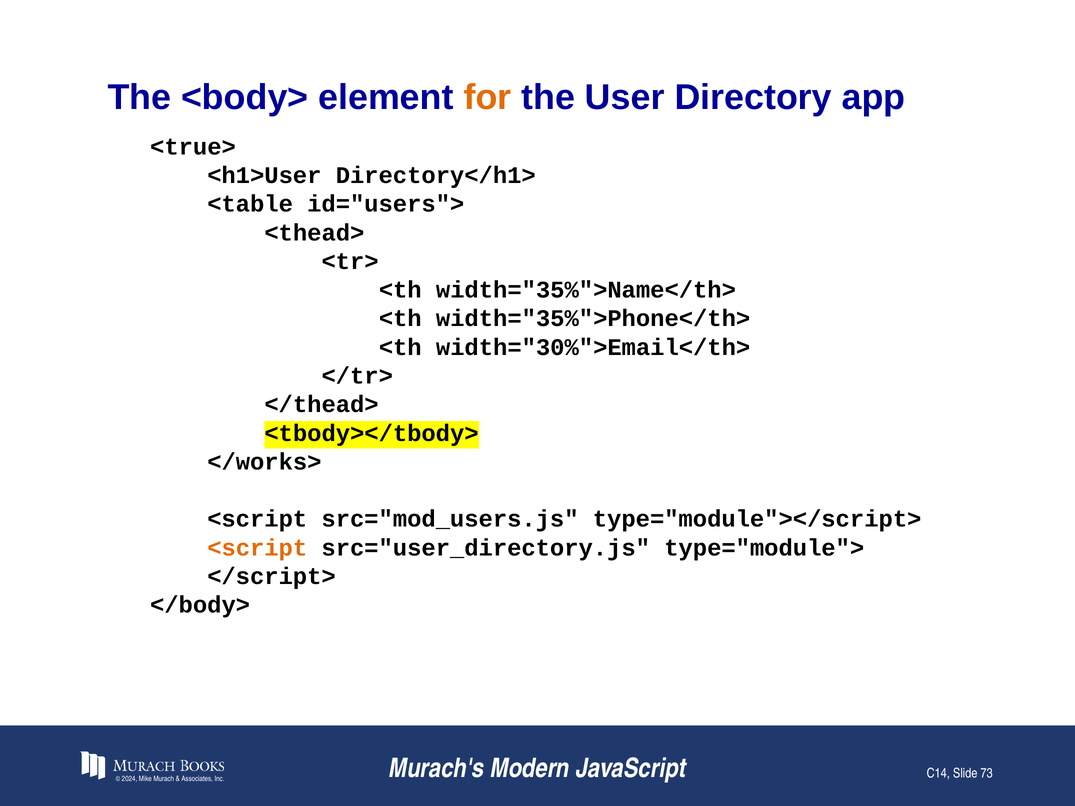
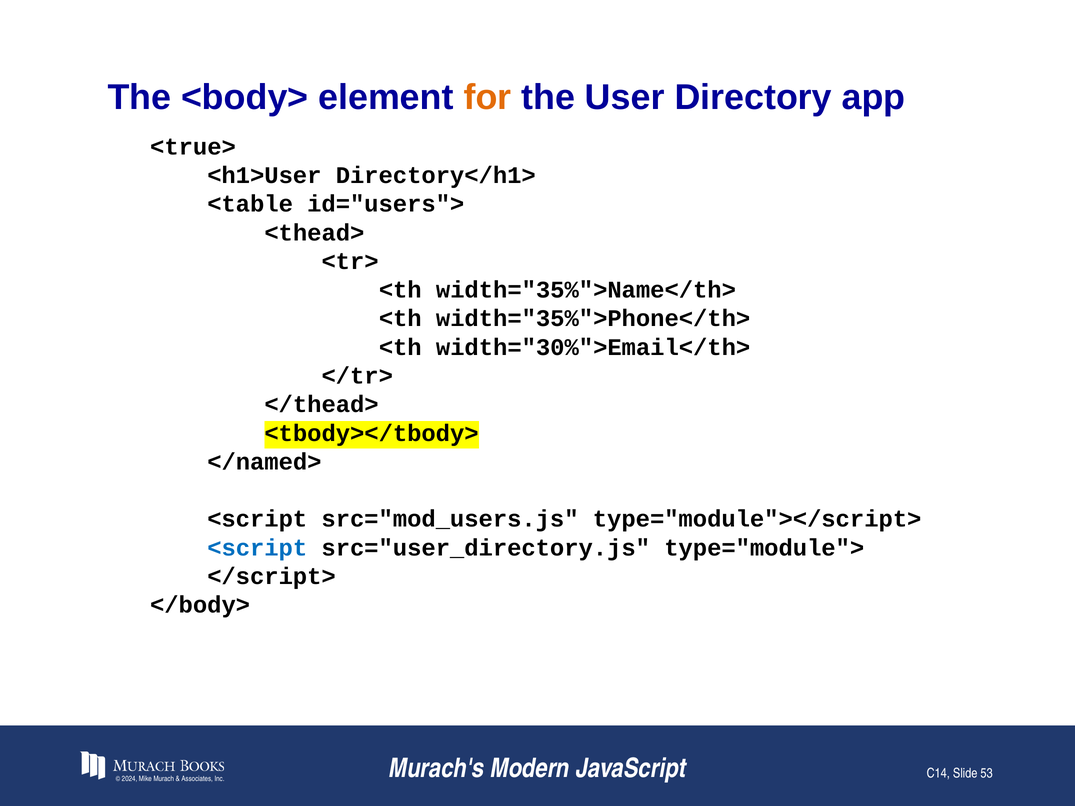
</works>: </works> -> </named>
<script at (257, 548) colour: orange -> blue
73: 73 -> 53
